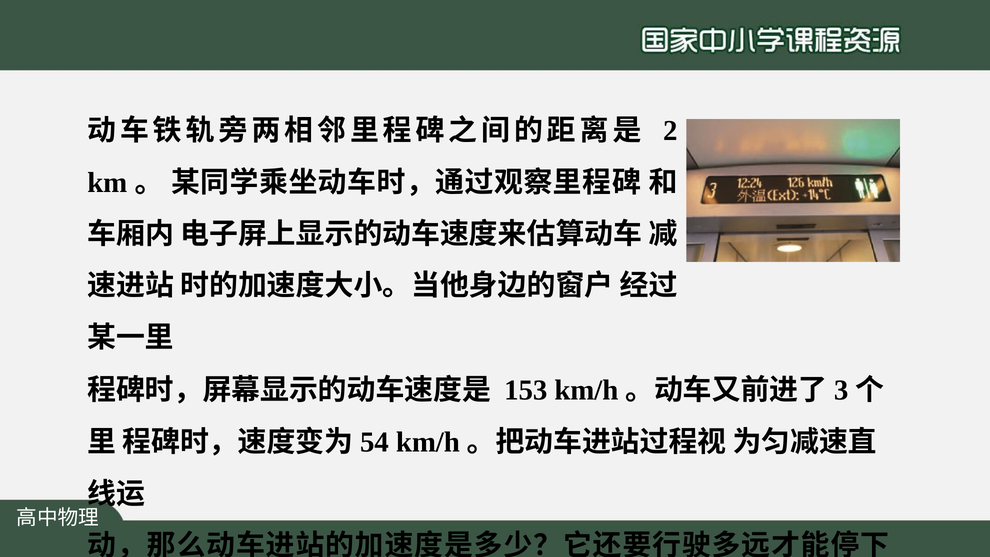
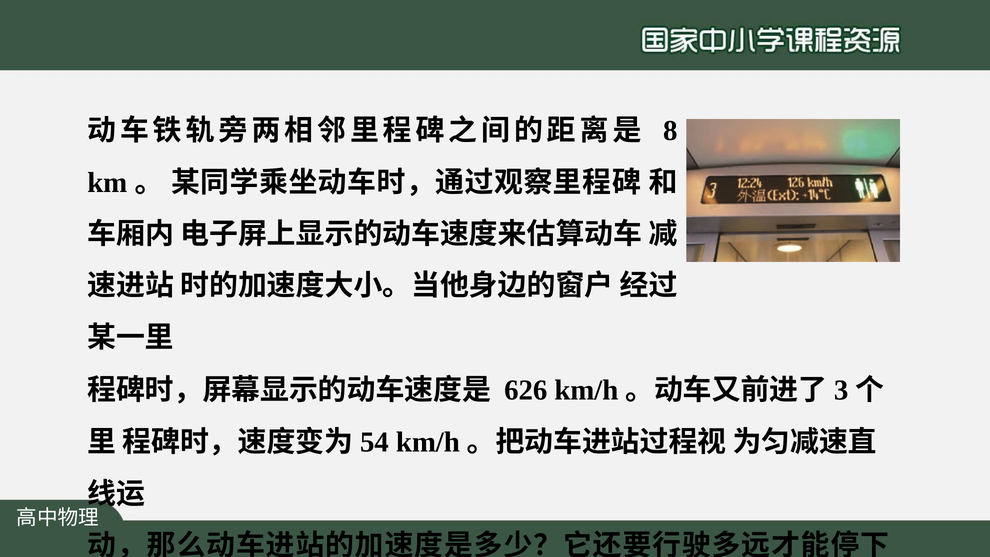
2: 2 -> 8
153: 153 -> 626
